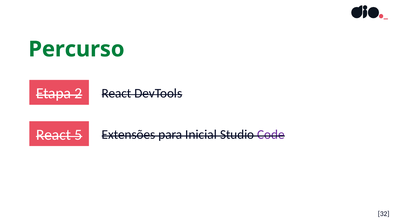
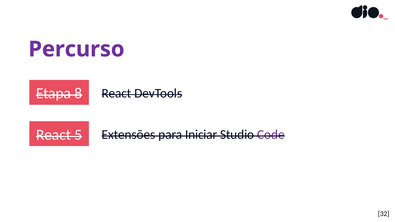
Percurso colour: green -> purple
2: 2 -> 8
Inicial: Inicial -> Iniciar
